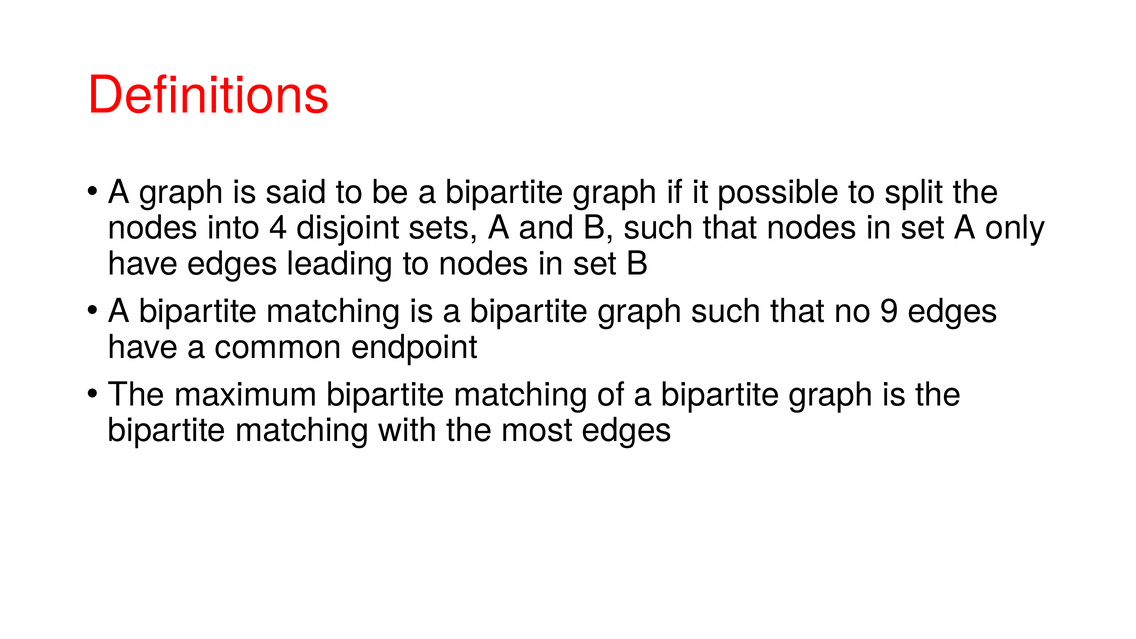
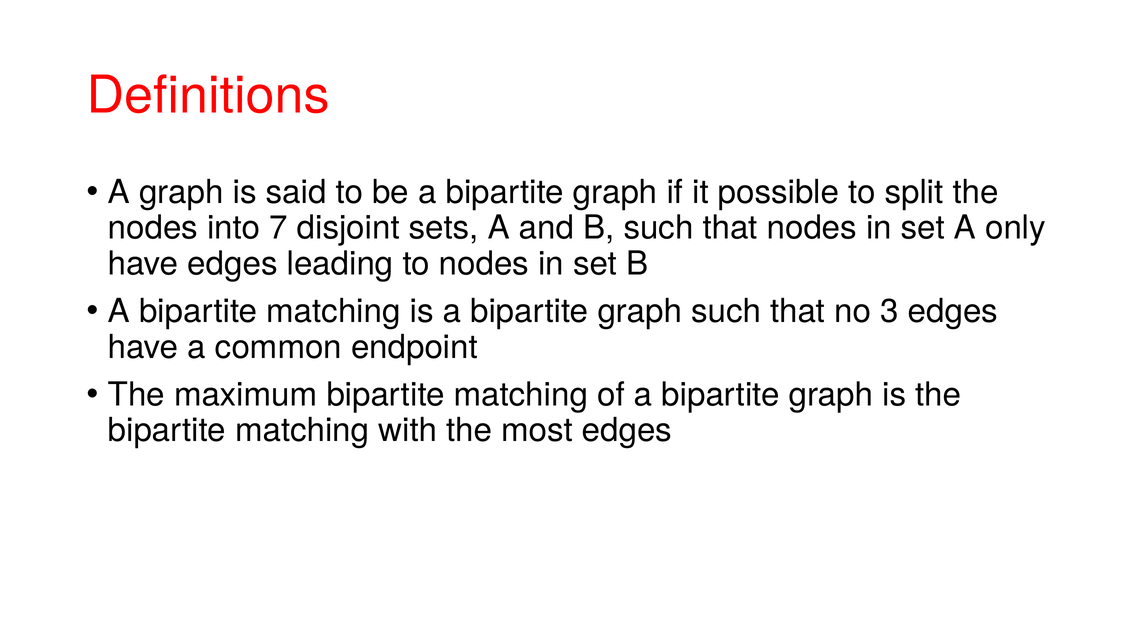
4: 4 -> 7
9: 9 -> 3
